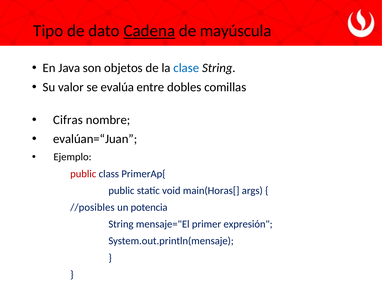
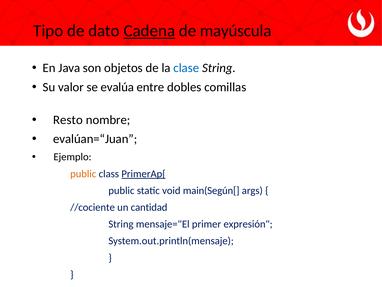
Cifras: Cifras -> Resto
public at (83, 173) colour: red -> orange
PrimerAp{ underline: none -> present
main(Horas[: main(Horas[ -> main(Según[
//posibles: //posibles -> //cociente
potencia: potencia -> cantidad
